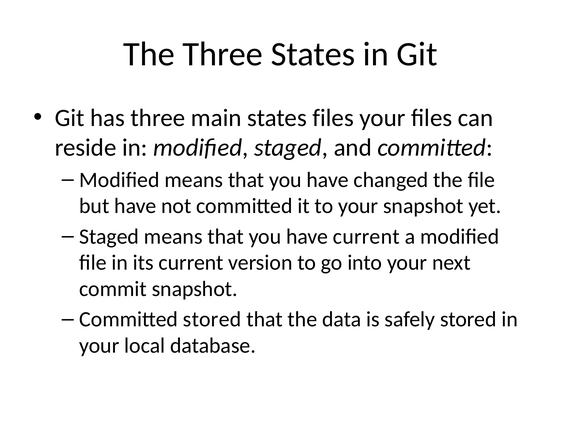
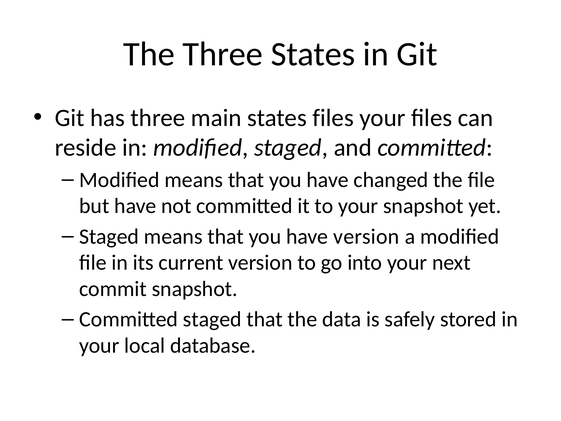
have current: current -> version
Committed stored: stored -> staged
